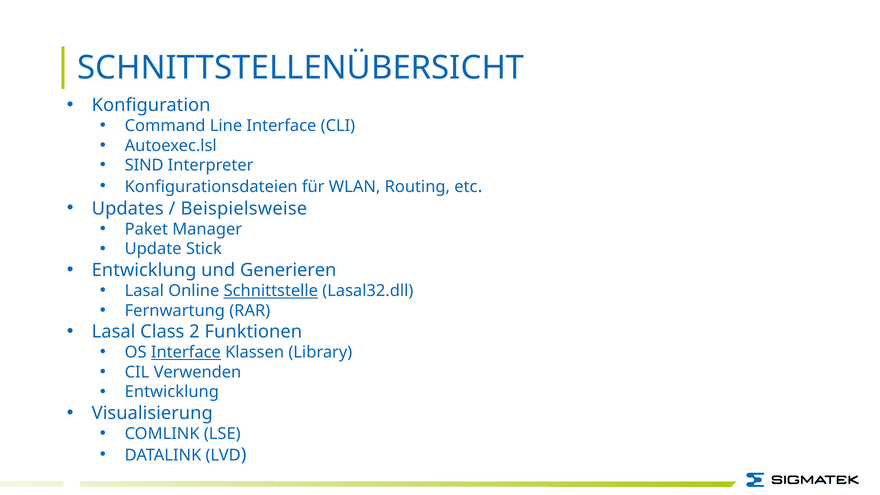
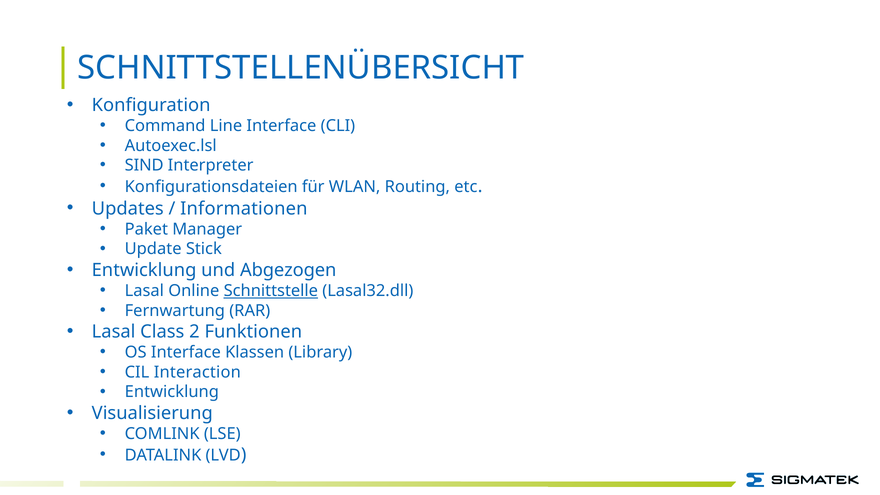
Beispielsweise: Beispielsweise -> Informationen
Generieren: Generieren -> Abgezogen
Interface at (186, 352) underline: present -> none
Verwenden: Verwenden -> Interaction
